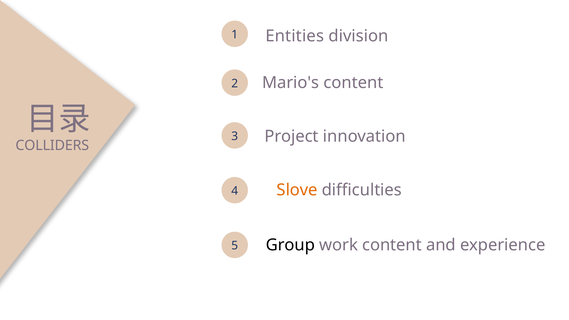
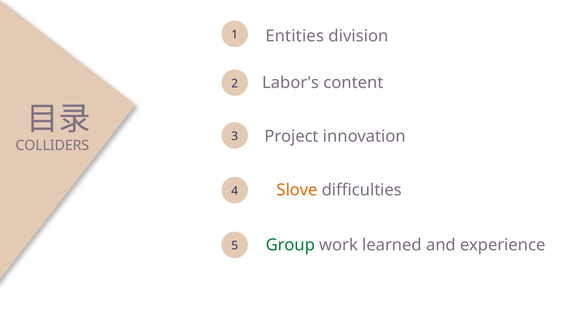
Mario's: Mario's -> Labor's
Group colour: black -> green
work content: content -> learned
